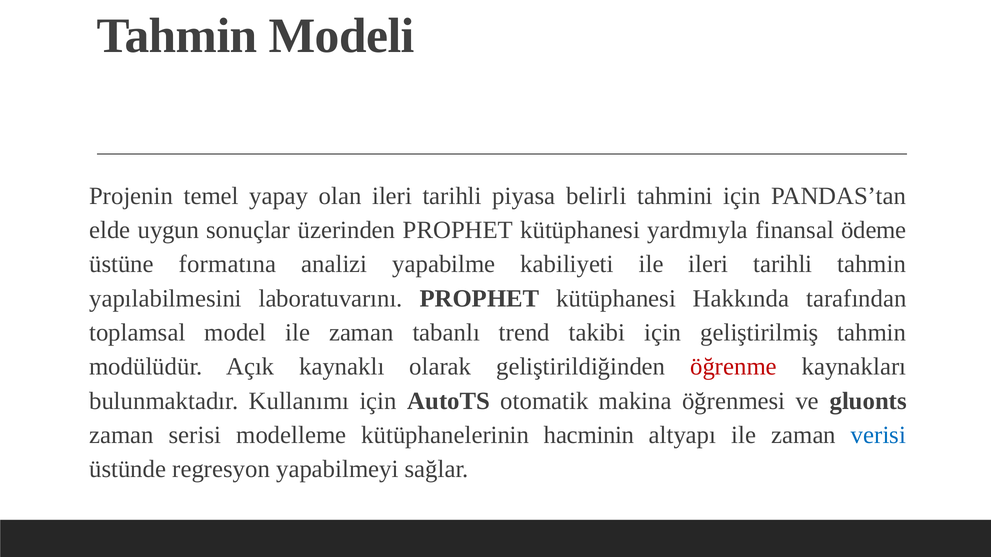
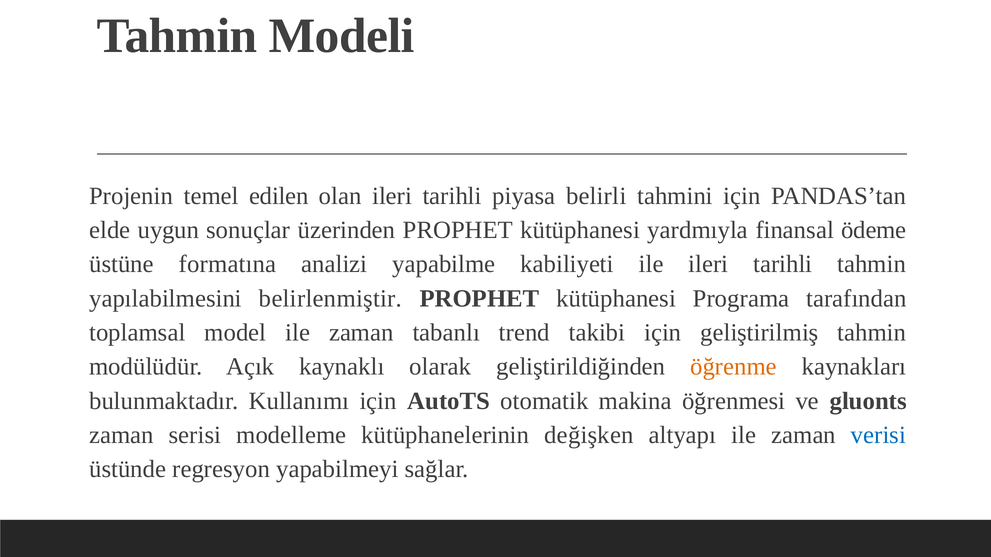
yapay: yapay -> edilen
laboratuvarını: laboratuvarını -> belirlenmiştir
Hakkında: Hakkında -> Programa
öğrenme colour: red -> orange
hacminin: hacminin -> değişken
